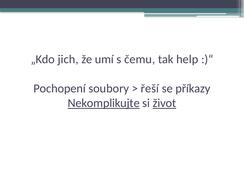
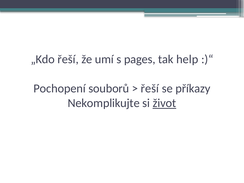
„Kdo jich: jich -> řeší
čemu: čemu -> pages
soubory: soubory -> souborů
Nekomplikujte underline: present -> none
